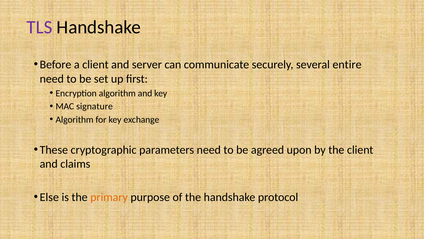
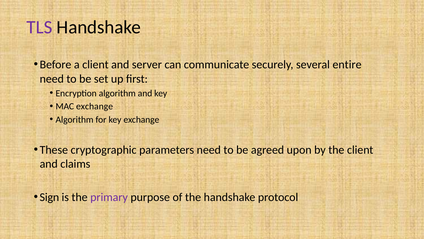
MAC signature: signature -> exchange
Else: Else -> Sign
primary colour: orange -> purple
